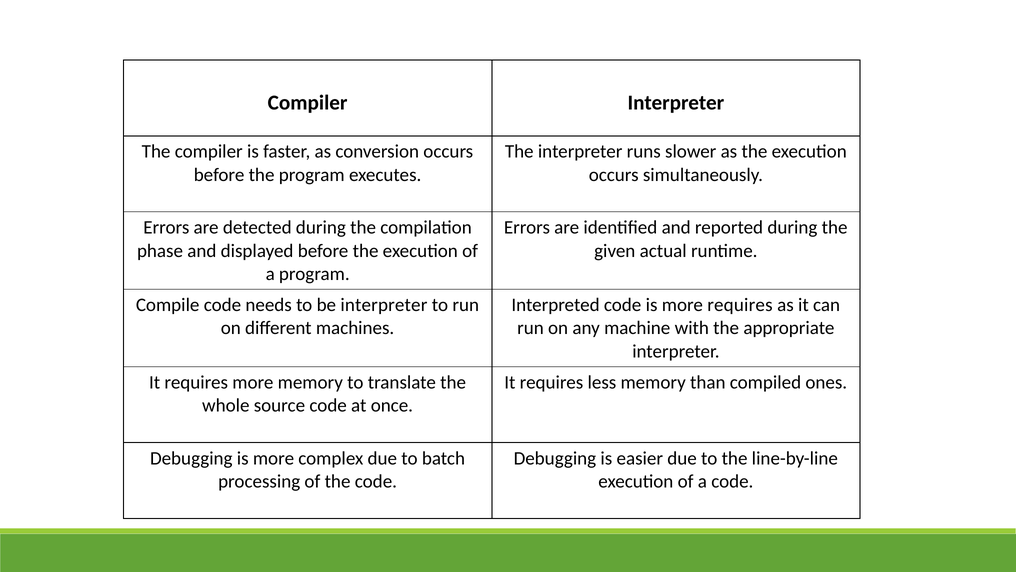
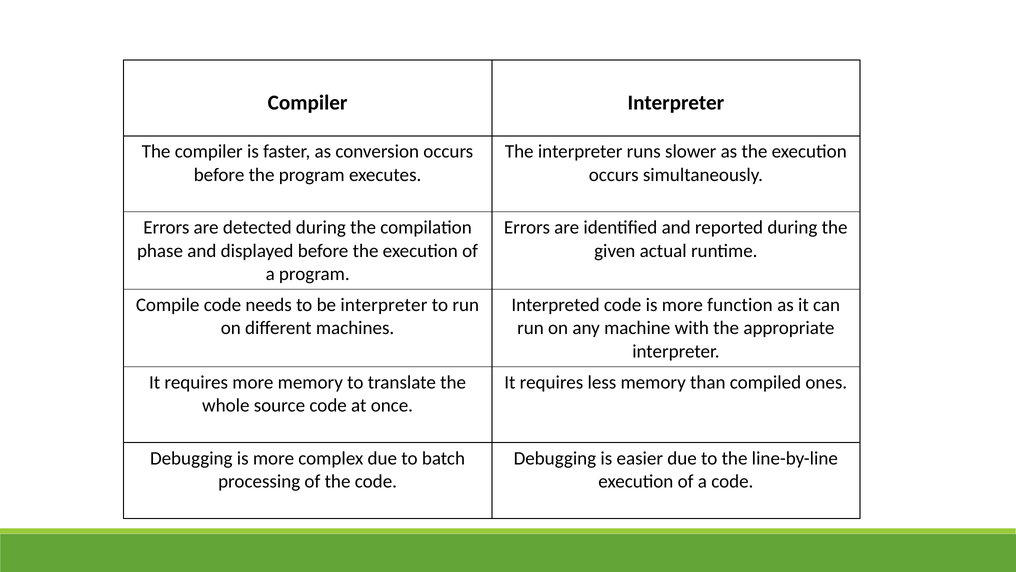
more requires: requires -> function
